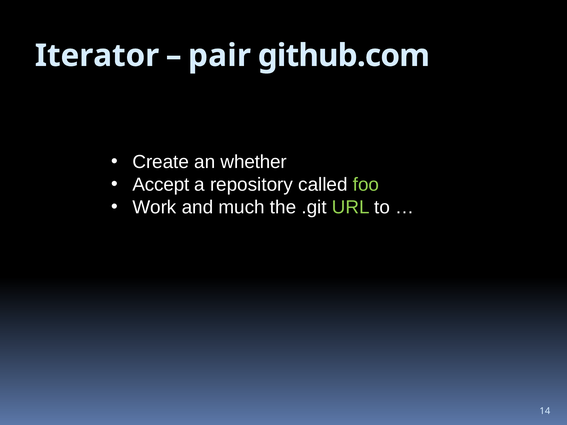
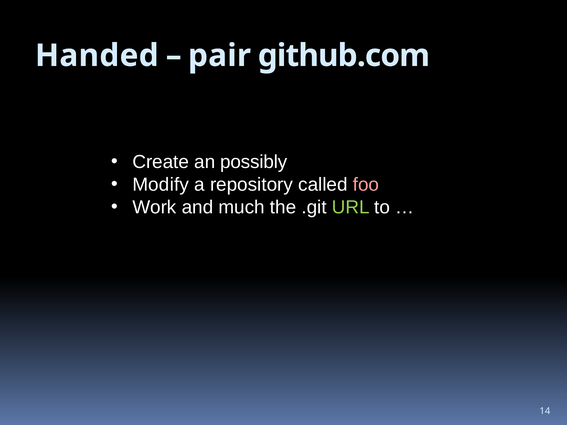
Iterator: Iterator -> Handed
whether: whether -> possibly
Accept: Accept -> Modify
foo colour: light green -> pink
